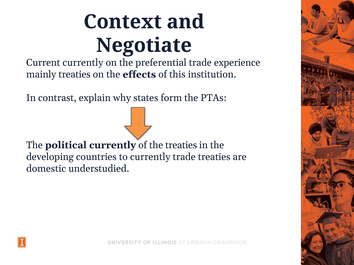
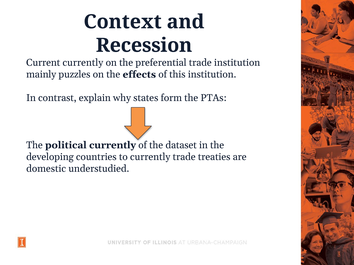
Negotiate: Negotiate -> Recession
trade experience: experience -> institution
mainly treaties: treaties -> puzzles
the treaties: treaties -> dataset
